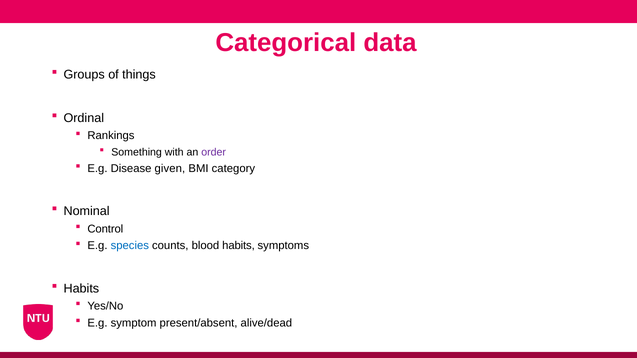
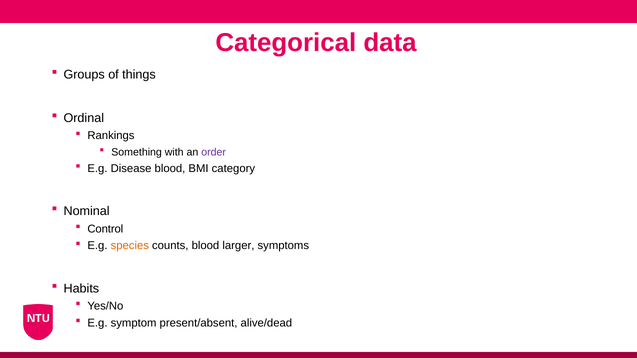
Disease given: given -> blood
species colour: blue -> orange
blood habits: habits -> larger
